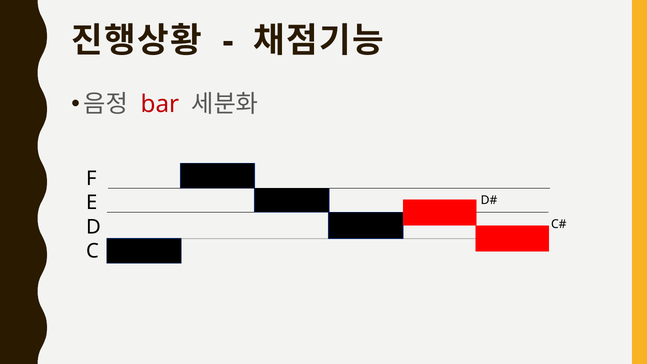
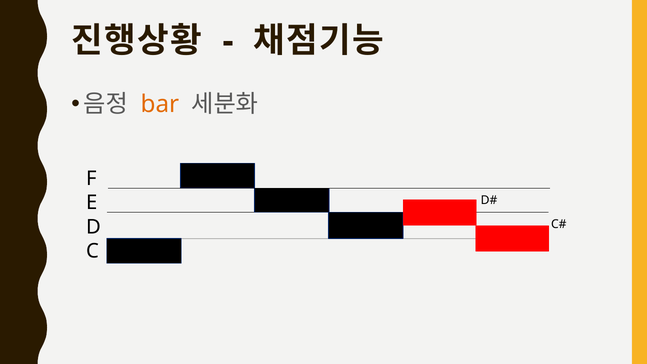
bar colour: red -> orange
